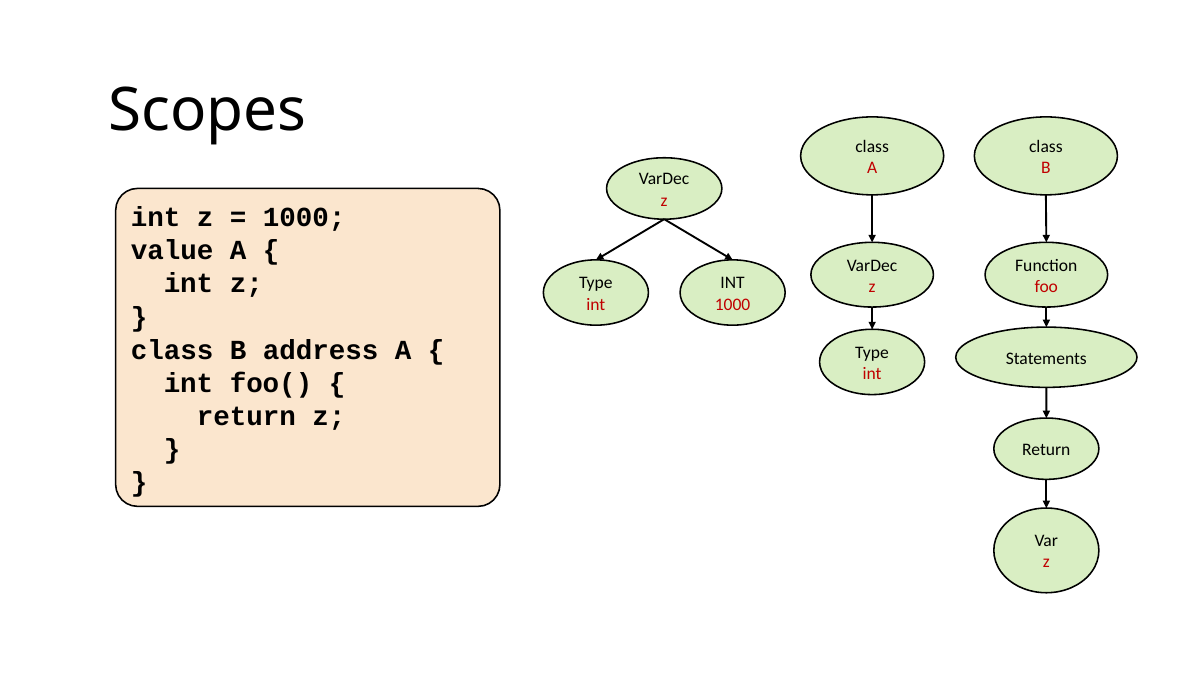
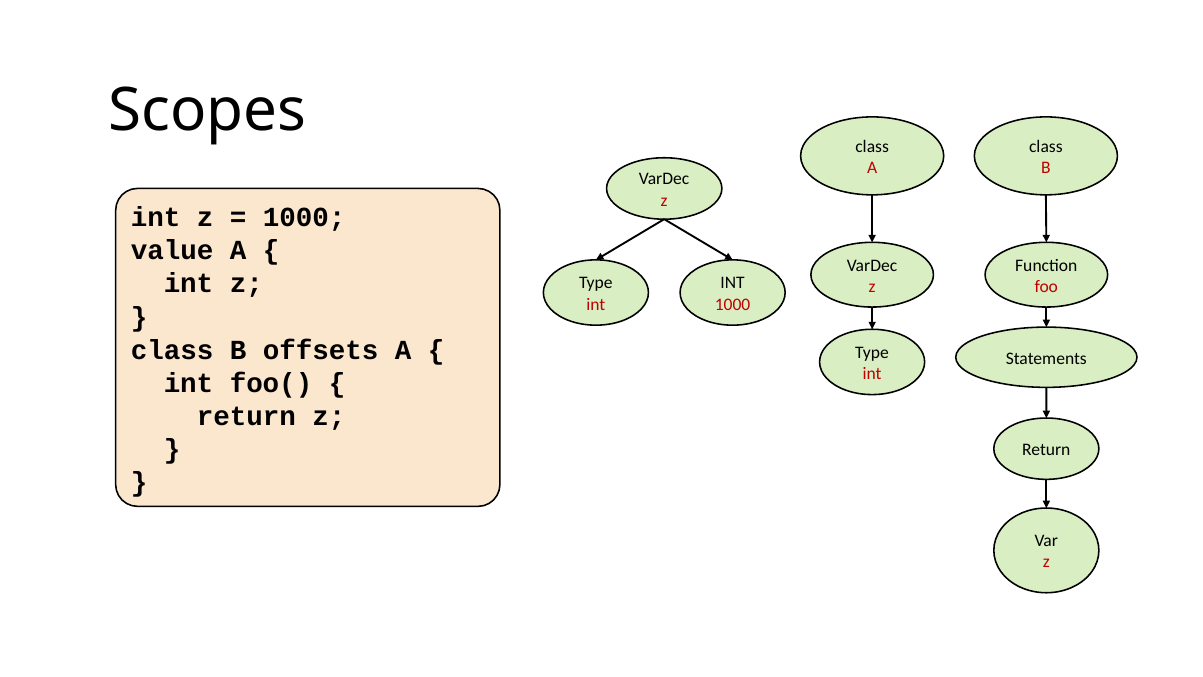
address: address -> offsets
